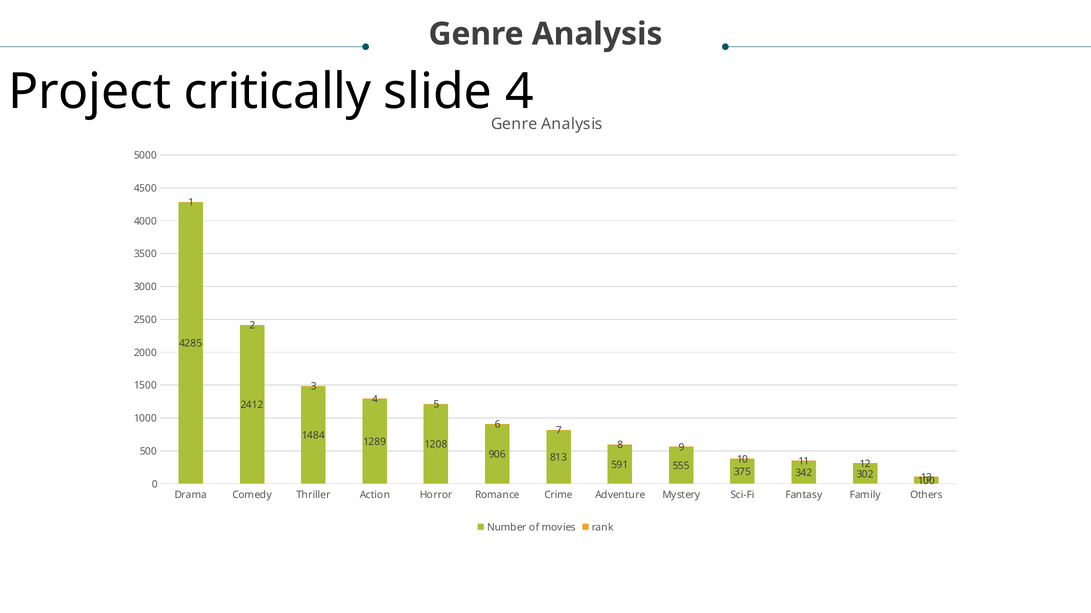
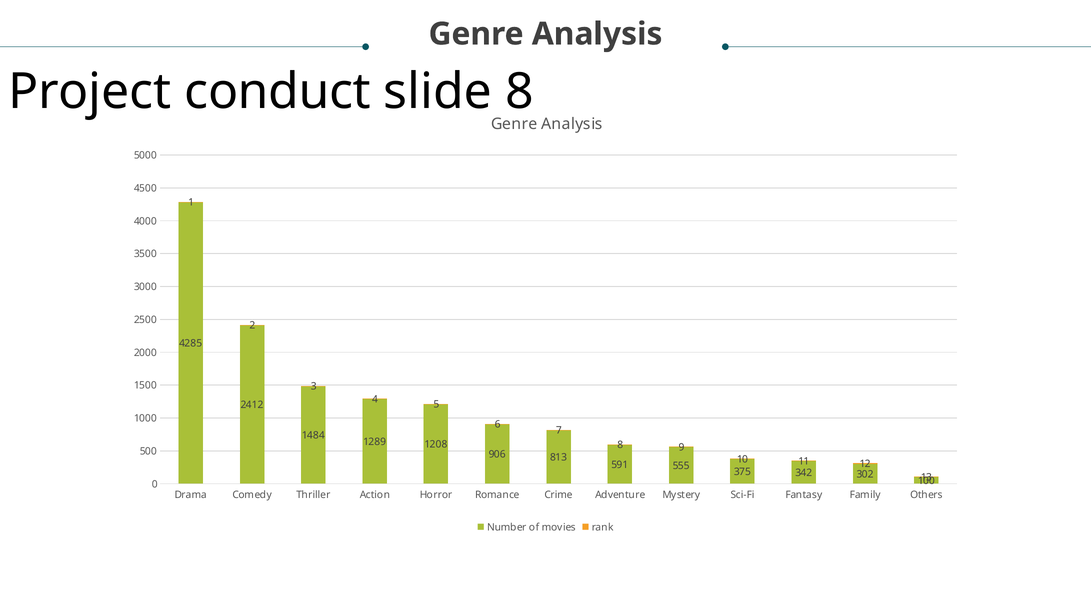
critically: critically -> conduct
slide 4: 4 -> 8
